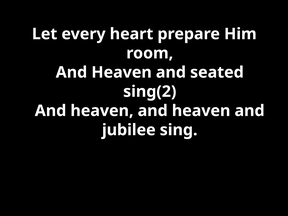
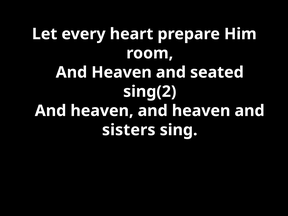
jubilee: jubilee -> sisters
